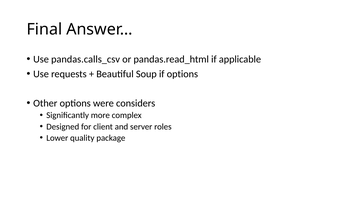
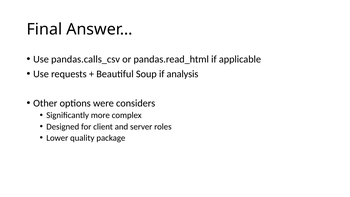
if options: options -> analysis
